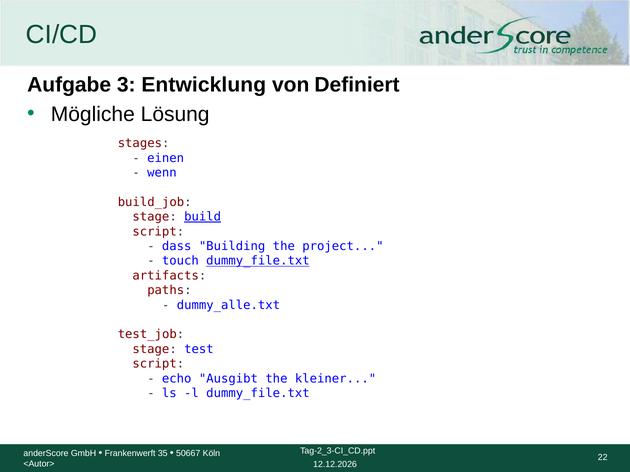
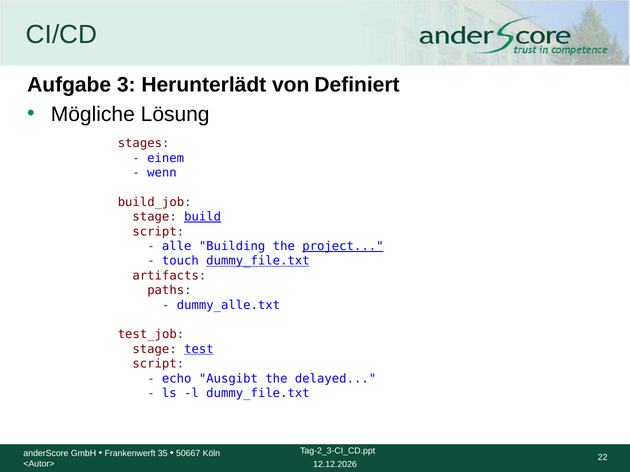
Entwicklung: Entwicklung -> Herunterlädt
einen: einen -> einem
dass: dass -> alle
project underline: none -> present
test underline: none -> present
kleiner: kleiner -> delayed
